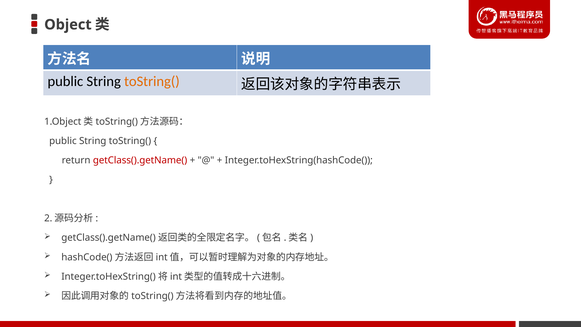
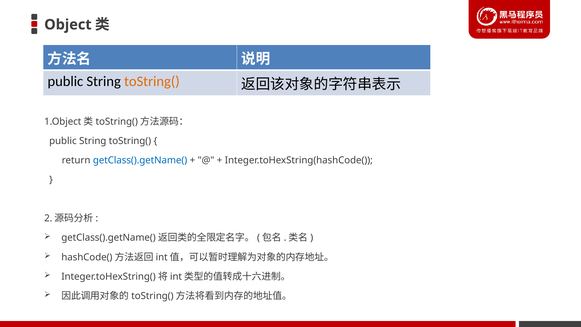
getClass().getName( at (140, 160) colour: red -> blue
